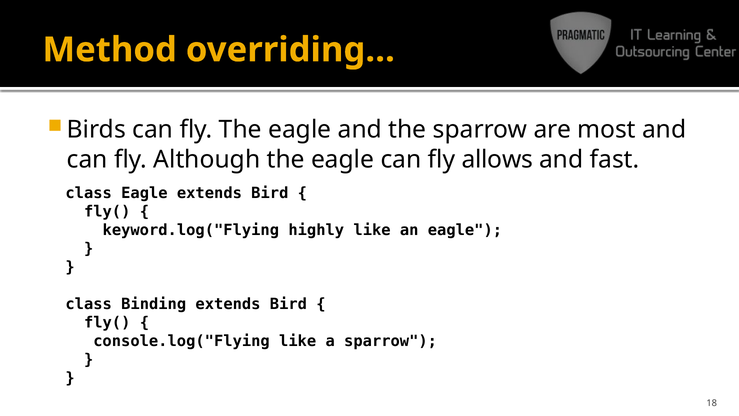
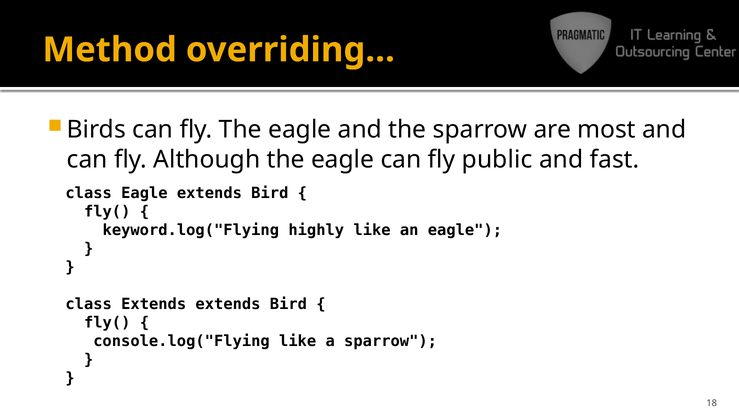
allows: allows -> public
class Binding: Binding -> Extends
